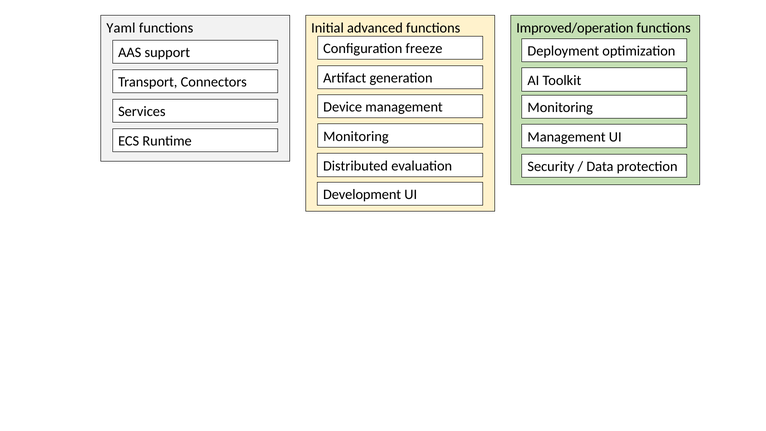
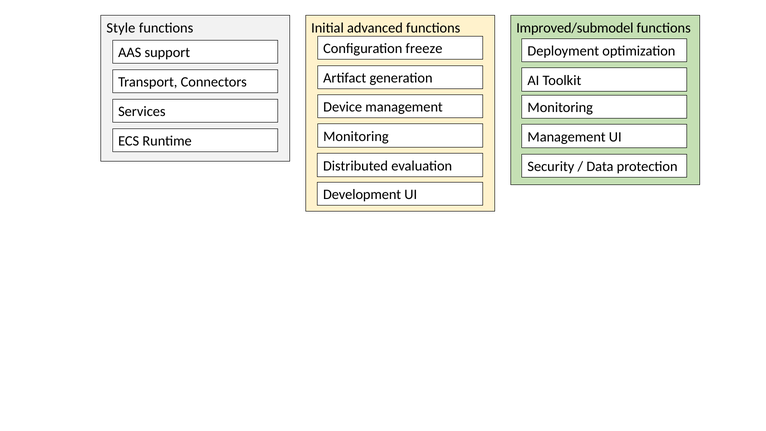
Yaml: Yaml -> Style
Improved/operation: Improved/operation -> Improved/submodel
